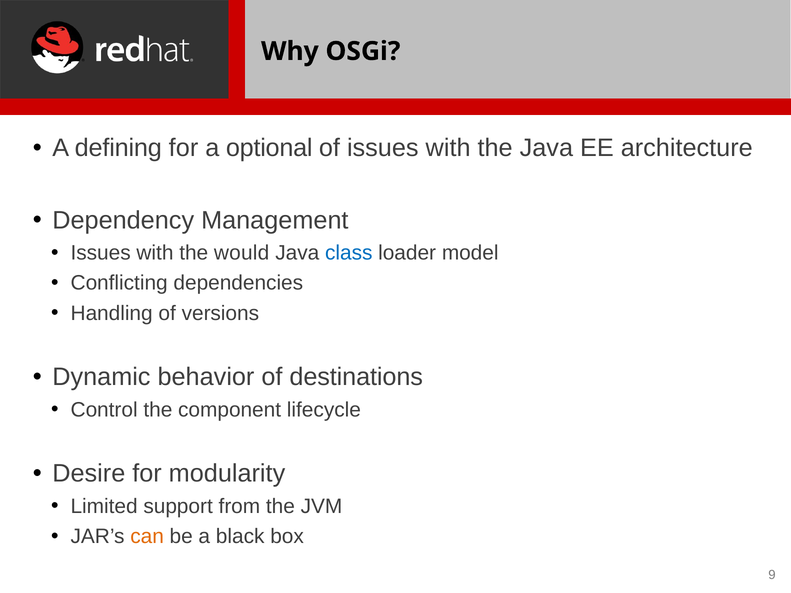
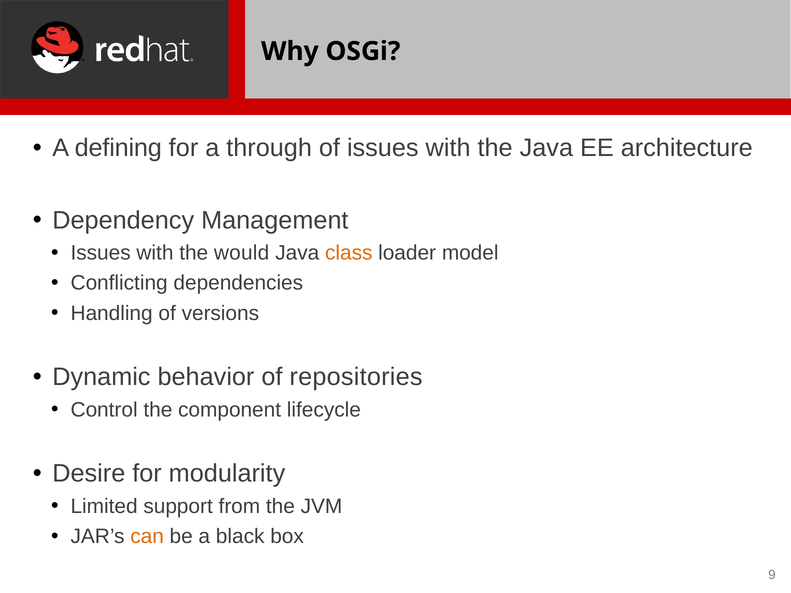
optional: optional -> through
class colour: blue -> orange
destinations: destinations -> repositories
